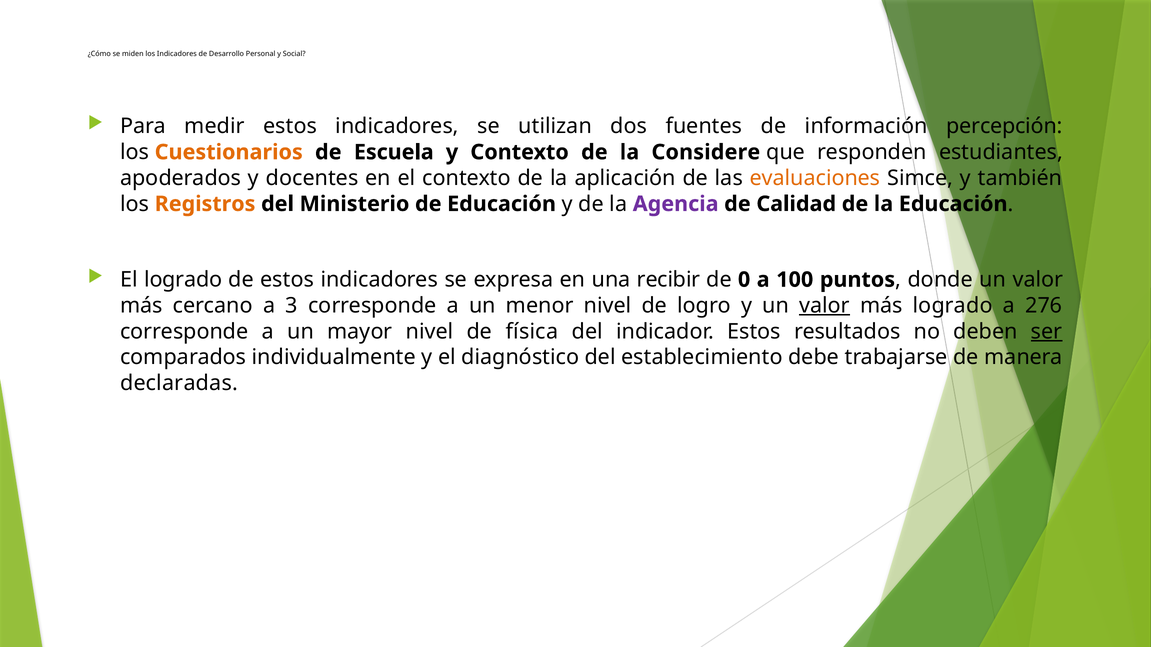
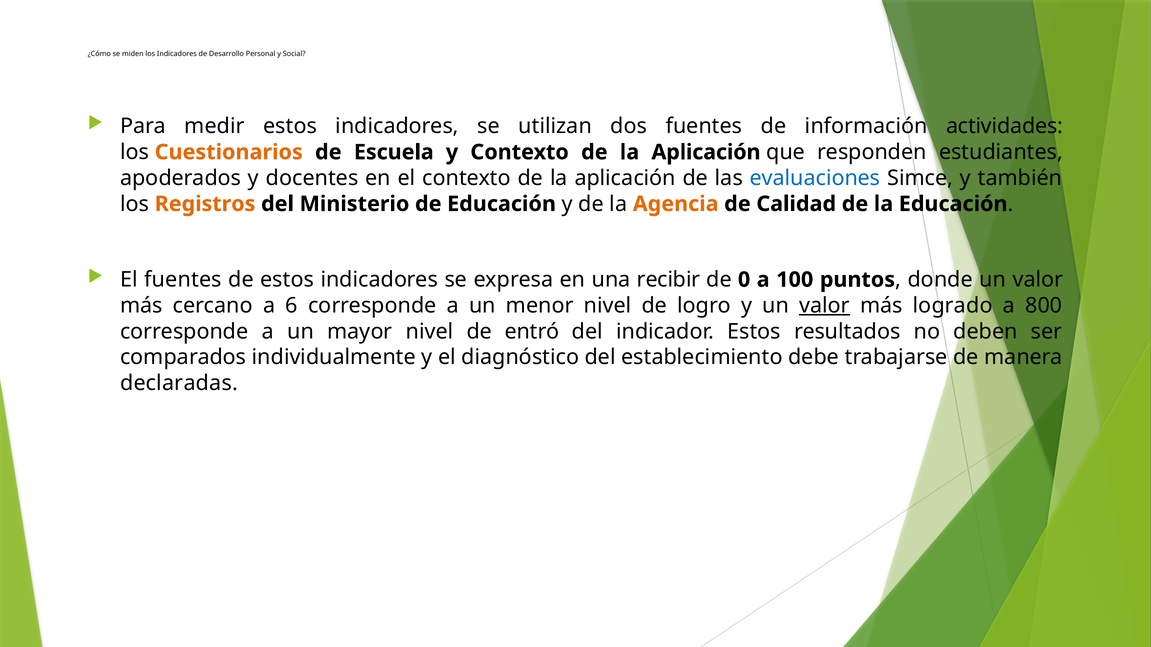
percepción: percepción -> actividades
Considere at (706, 152): Considere -> Aplicación
evaluaciones colour: orange -> blue
Agencia colour: purple -> orange
El logrado: logrado -> fuentes
3: 3 -> 6
276: 276 -> 800
física: física -> entró
ser underline: present -> none
